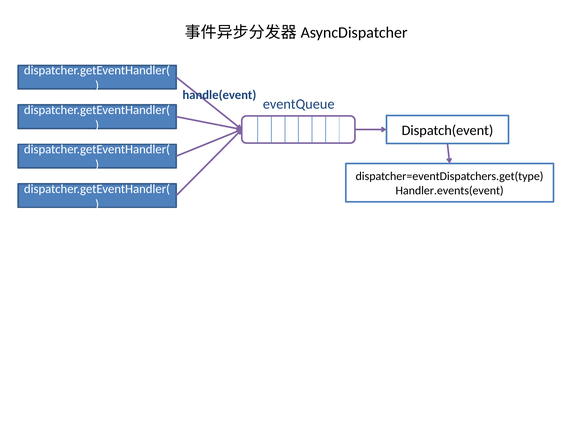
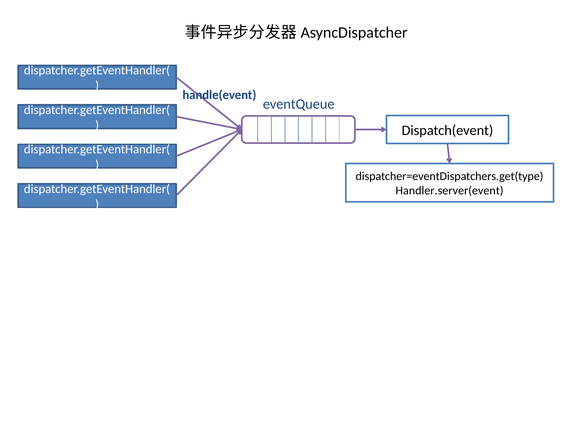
Handler.events(event: Handler.events(event -> Handler.server(event
